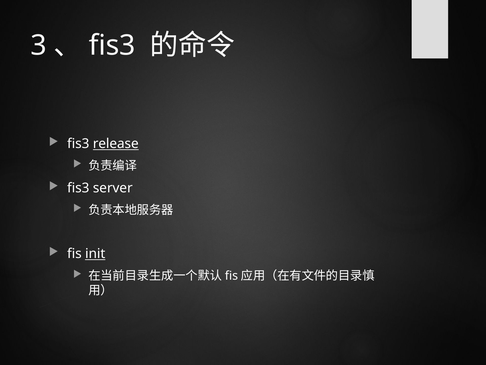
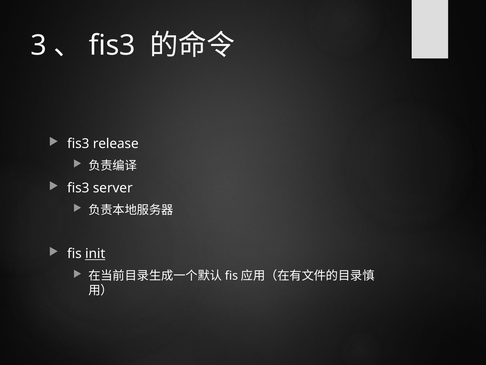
release underline: present -> none
